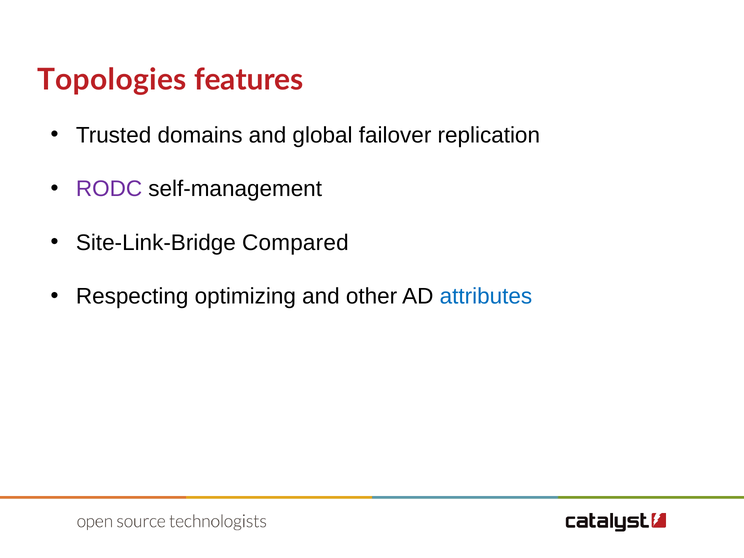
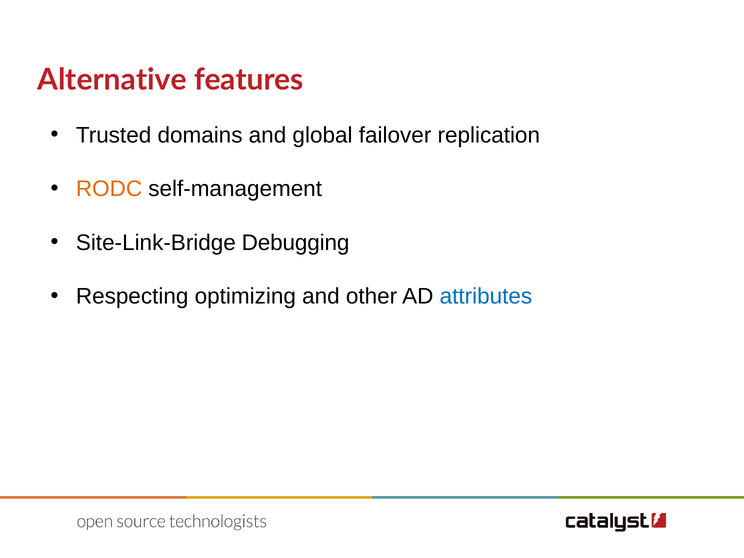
Topologies: Topologies -> Alternative
RODC colour: purple -> orange
Compared: Compared -> Debugging
